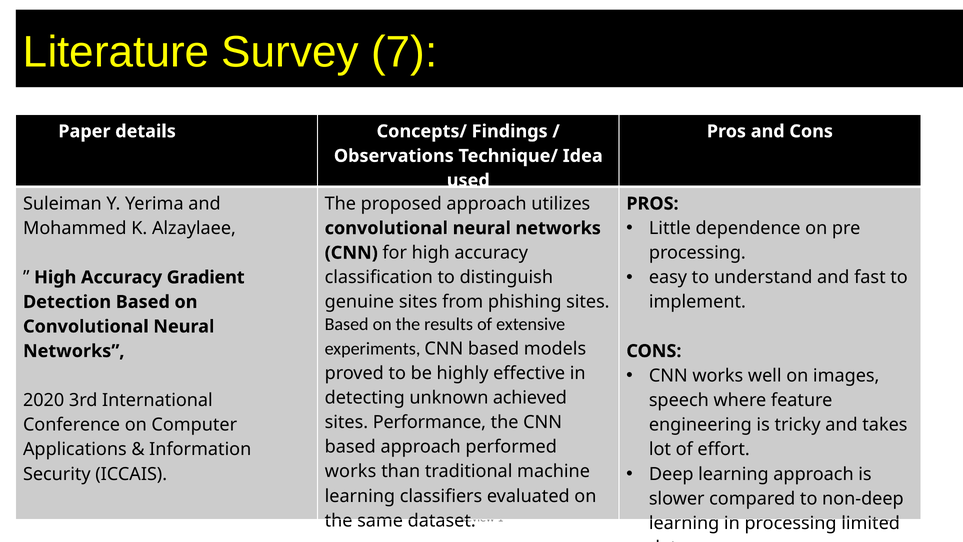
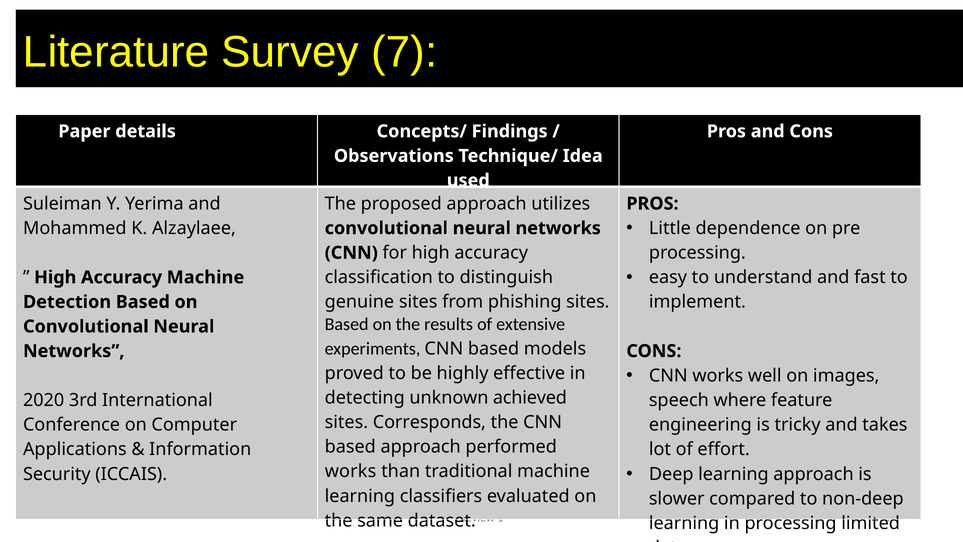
Accuracy Gradient: Gradient -> Machine
Performance: Performance -> Corresponds
